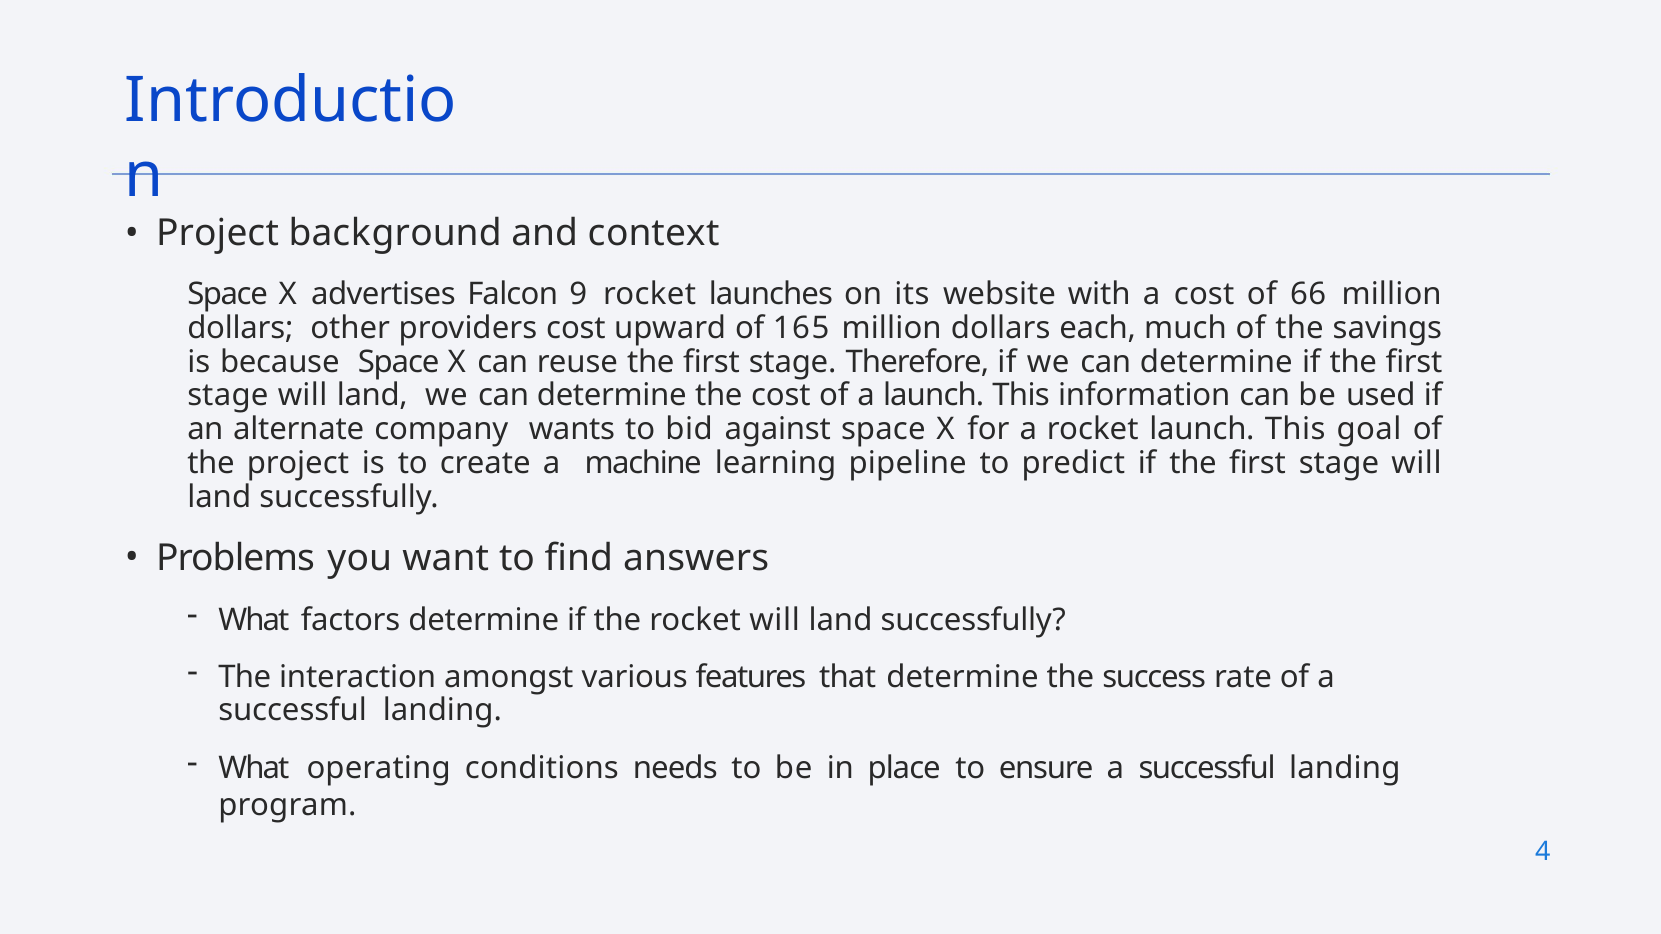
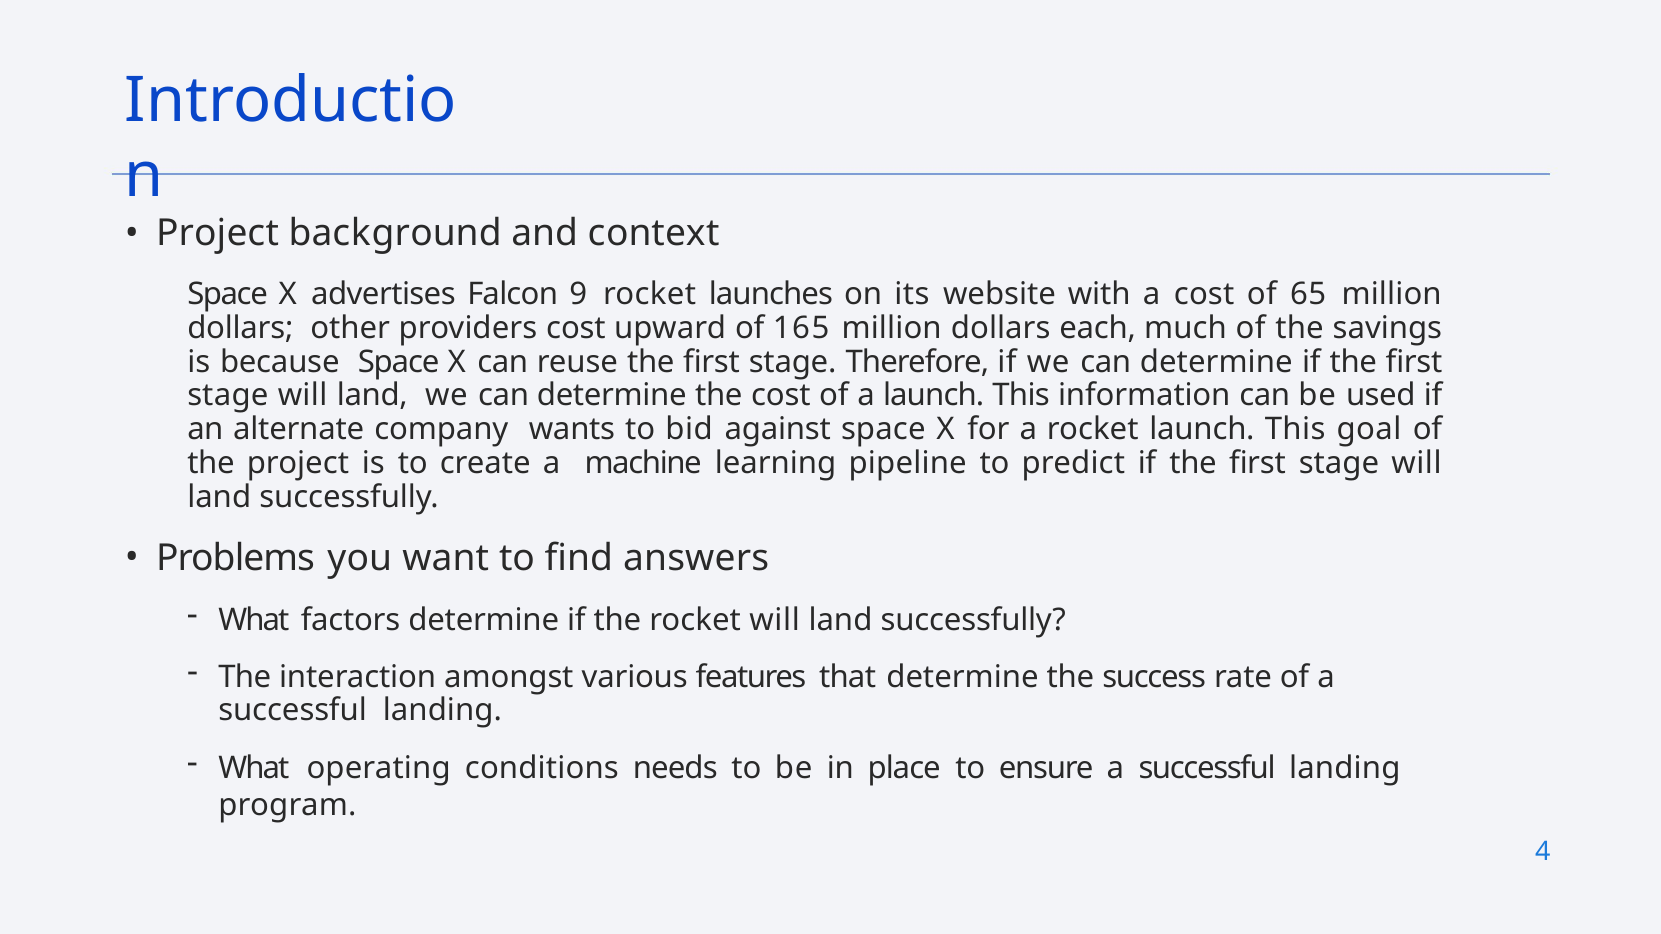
66: 66 -> 65
